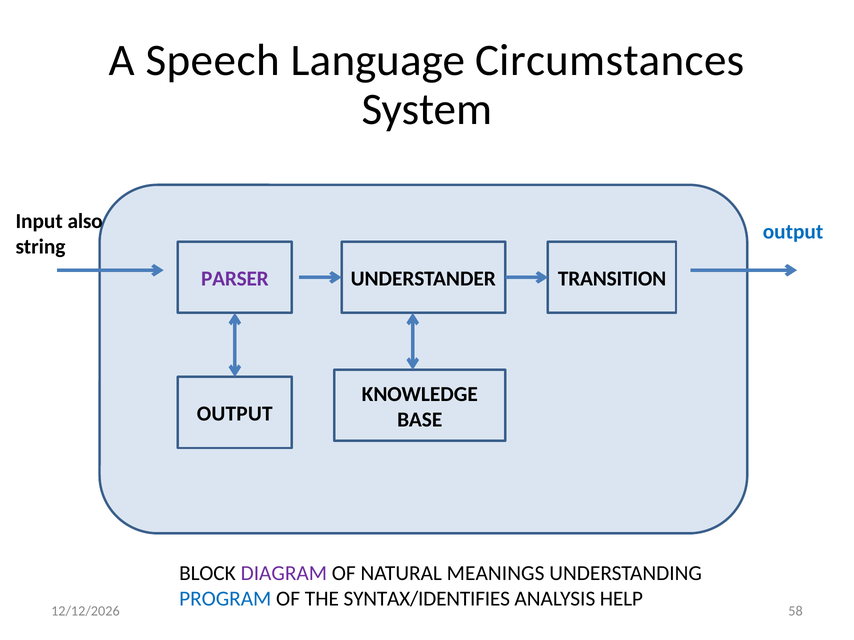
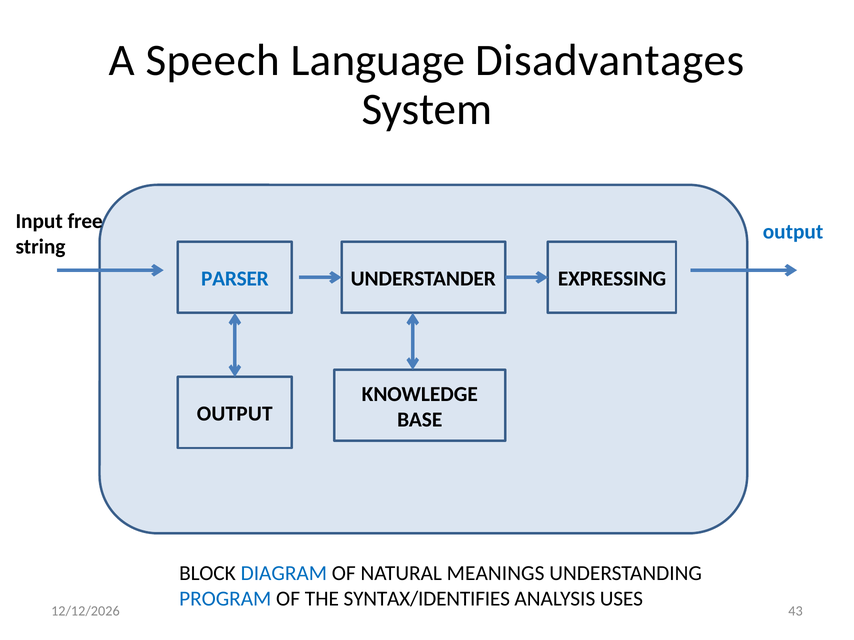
Circumstances: Circumstances -> Disadvantages
also: also -> free
PARSER colour: purple -> blue
TRANSITION: TRANSITION -> EXPRESSING
DIAGRAM colour: purple -> blue
HELP: HELP -> USES
58: 58 -> 43
